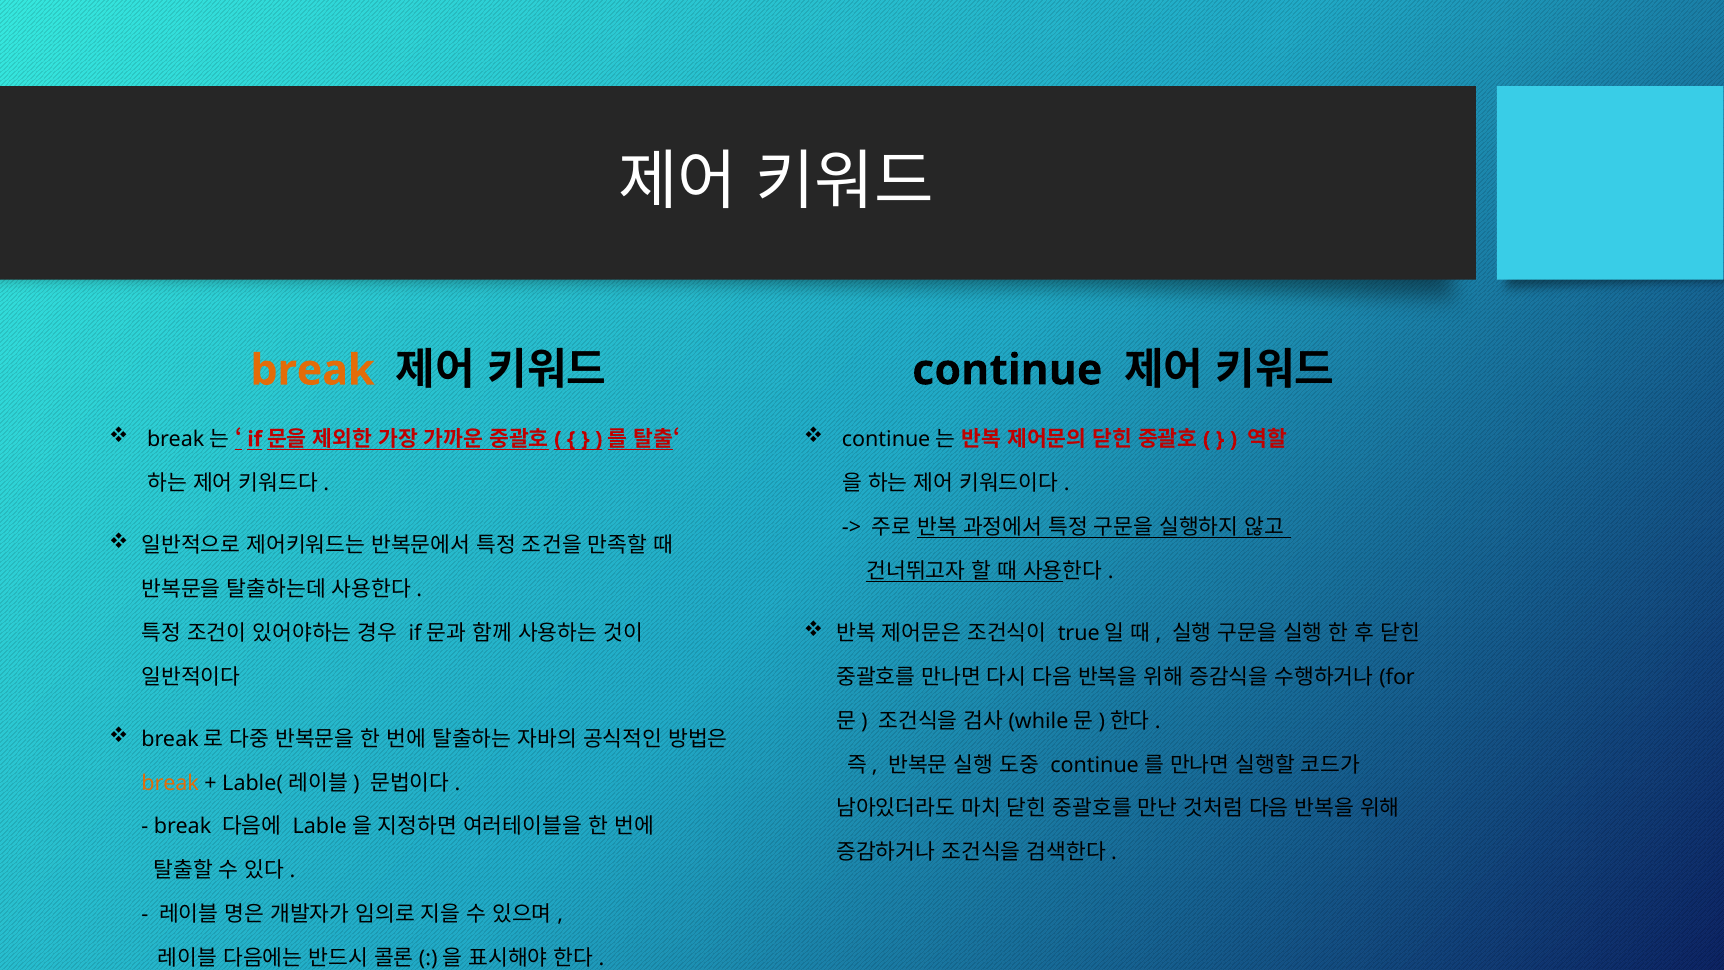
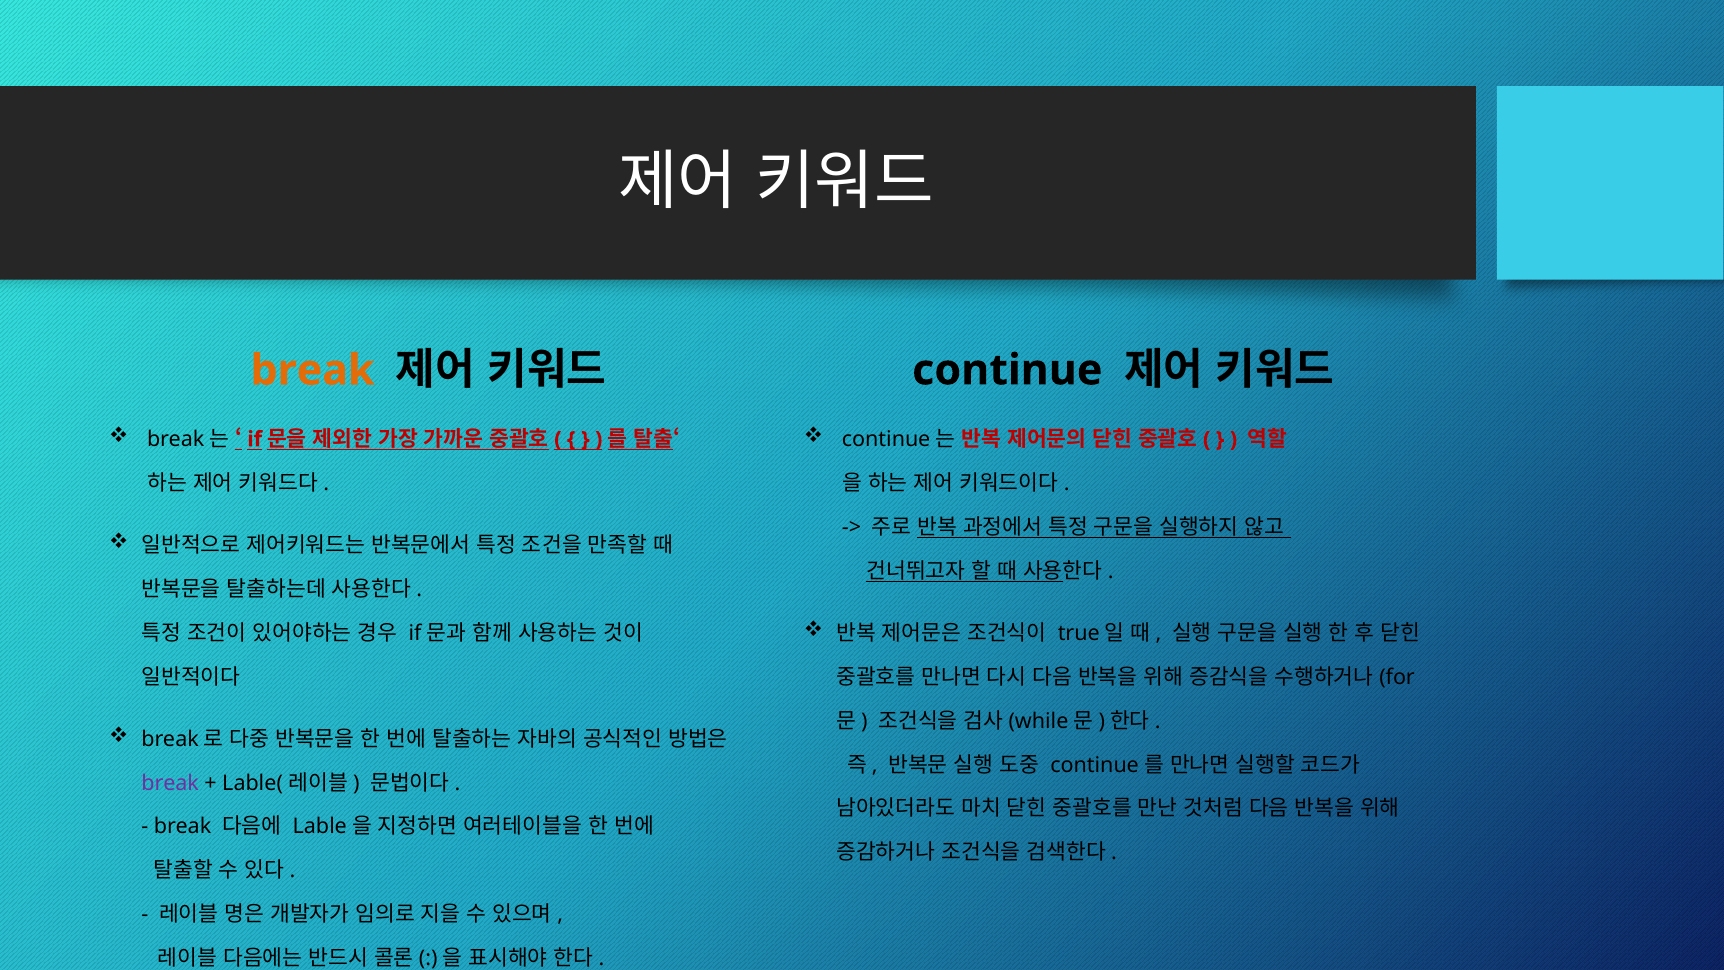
break at (170, 783) colour: orange -> purple
